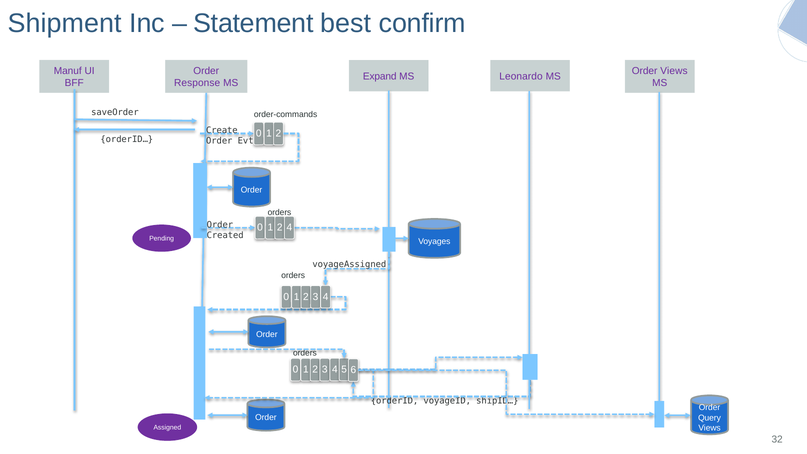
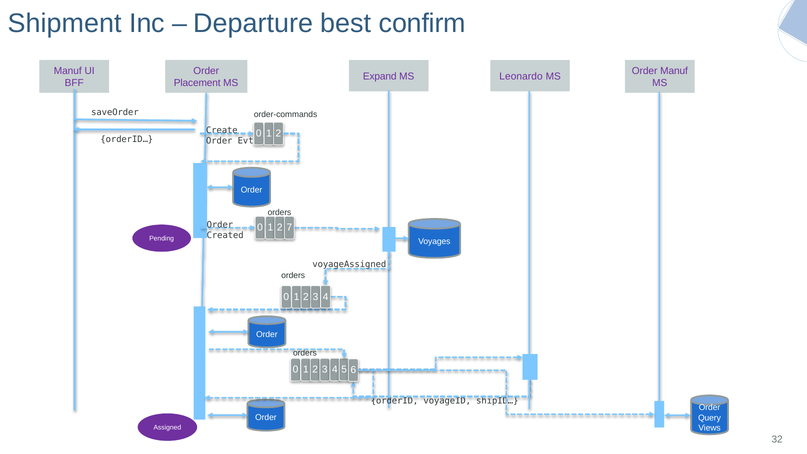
Statement: Statement -> Departure
Order Views: Views -> Manuf
Response: Response -> Placement
4 at (289, 228): 4 -> 7
